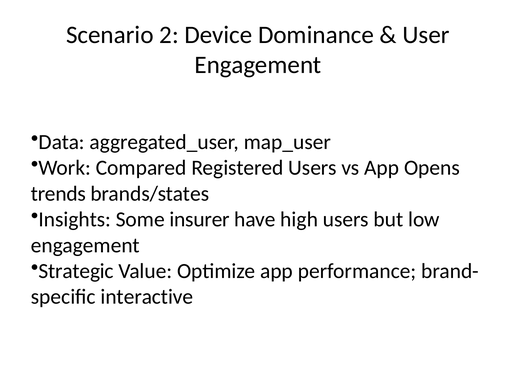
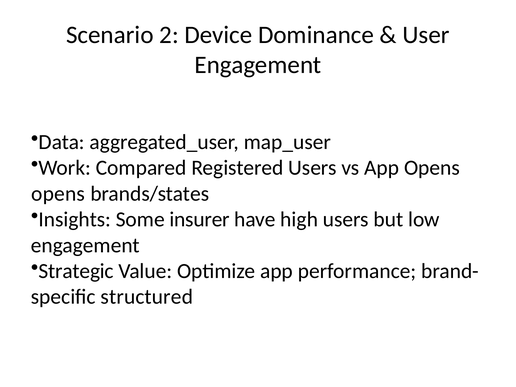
trends at (58, 194): trends -> opens
interactive: interactive -> structured
